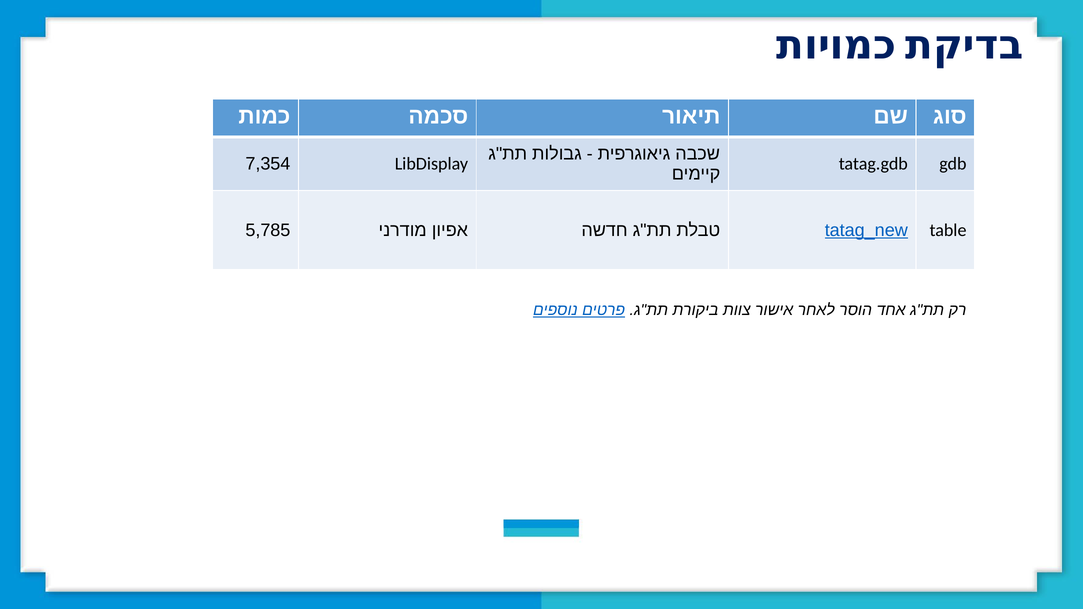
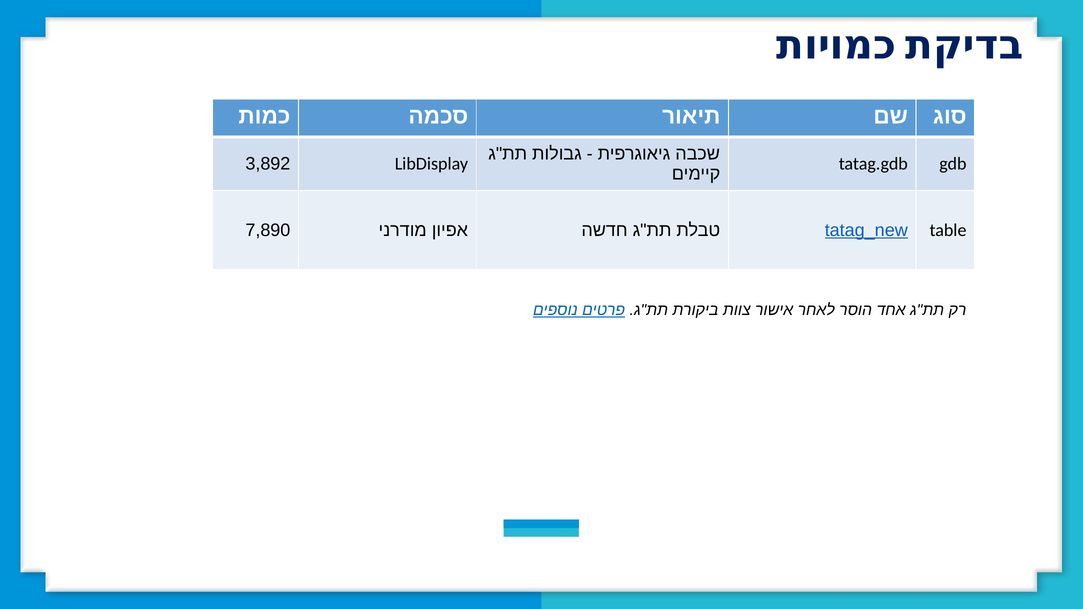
7,354: 7,354 -> 3,892
5,785: 5,785 -> 7,890
